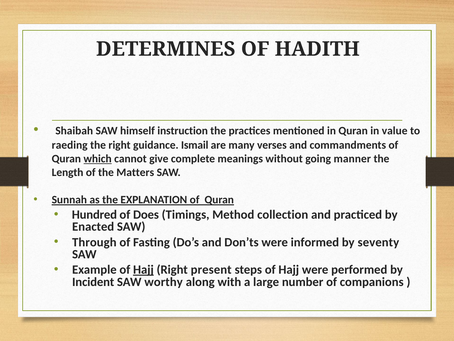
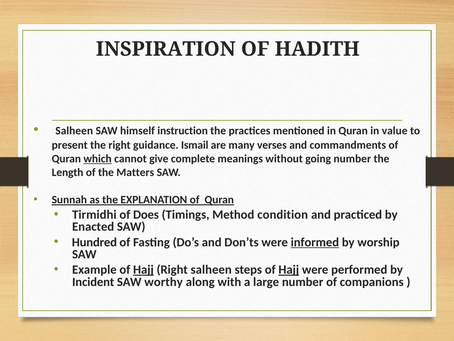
DETERMINES: DETERMINES -> INSPIRATION
Shaibah at (74, 131): Shaibah -> Salheen
raeding: raeding -> present
going manner: manner -> number
Hundred: Hundred -> Tirmidhi
collection: collection -> condition
Through: Through -> Hundred
informed underline: none -> present
seventy: seventy -> worship
Right present: present -> salheen
Hajj at (289, 269) underline: none -> present
